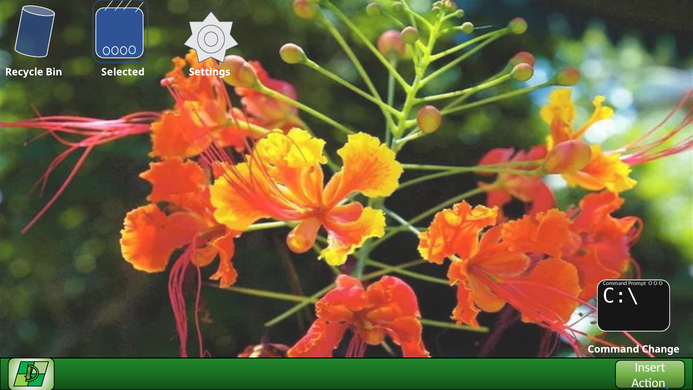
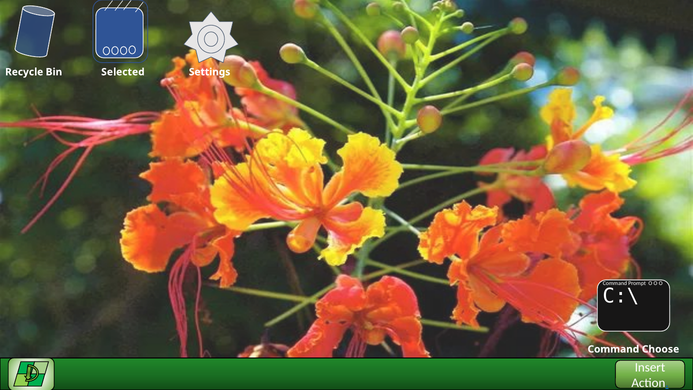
Change: Change -> Choose
